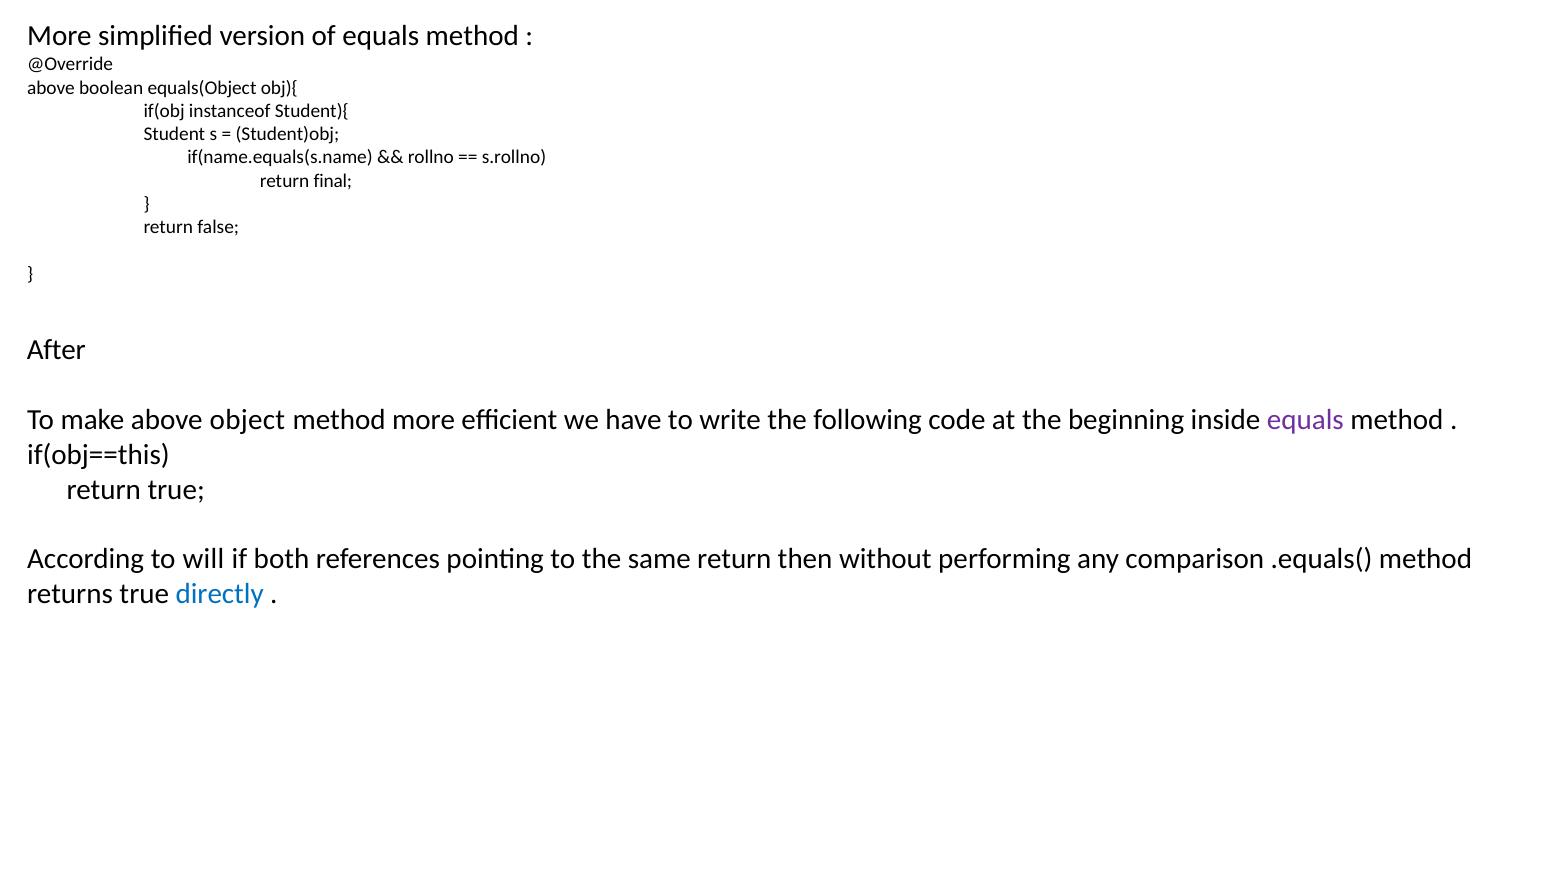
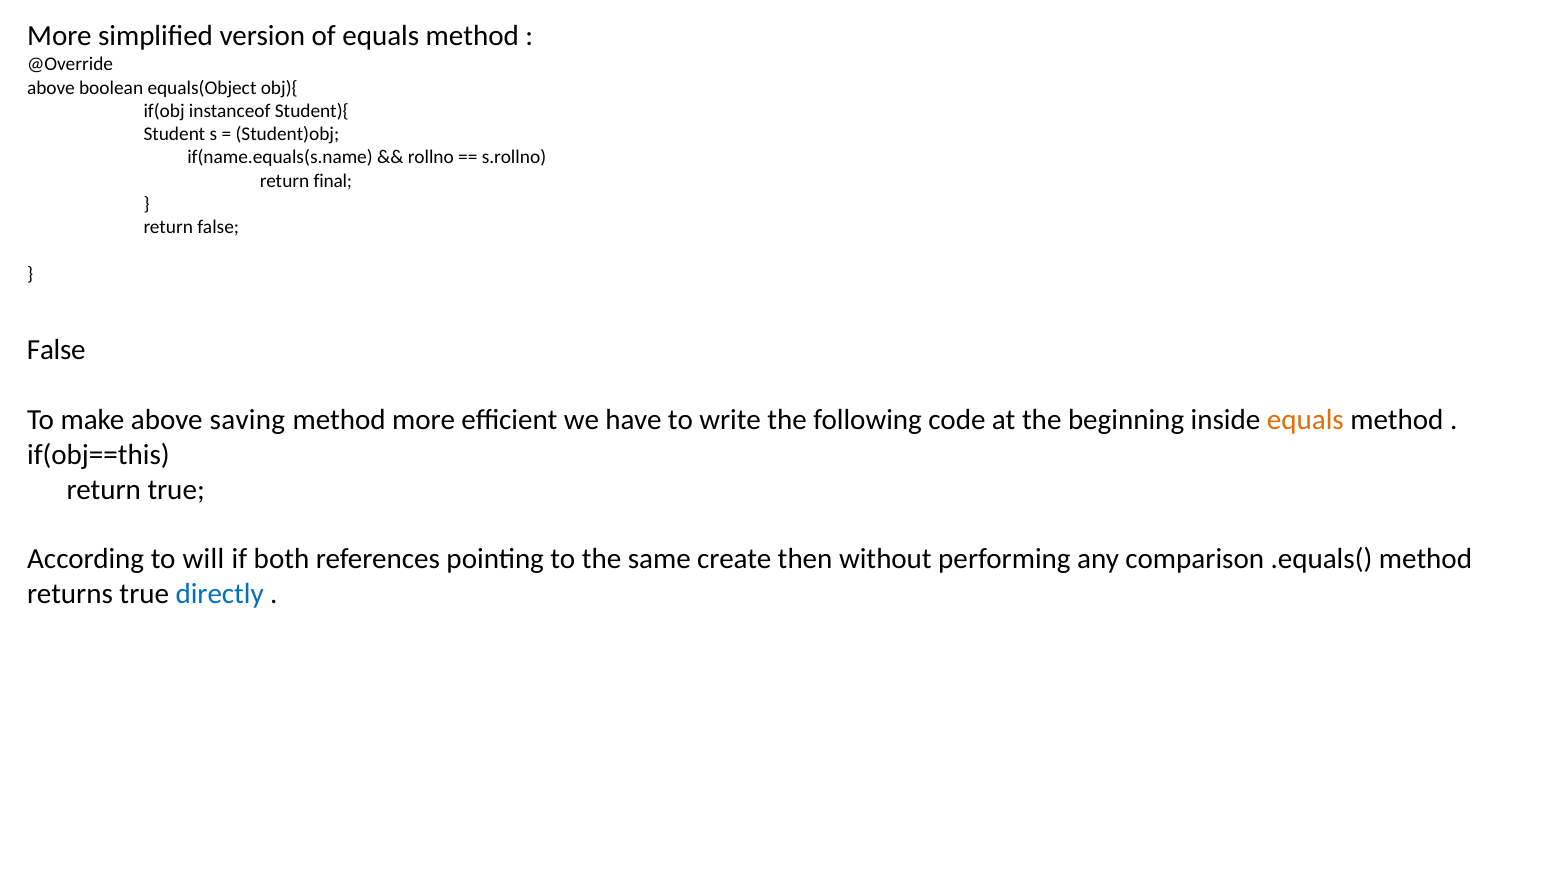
After at (56, 350): After -> False
object: object -> saving
equals at (1305, 420) colour: purple -> orange
same return: return -> create
